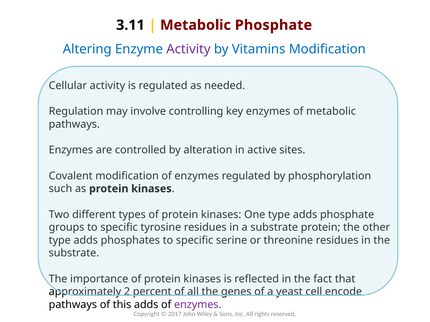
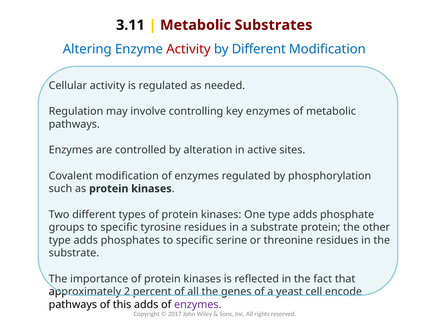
Metabolic Phosphate: Phosphate -> Substrates
Activity at (188, 49) colour: purple -> red
by Vitamins: Vitamins -> Different
